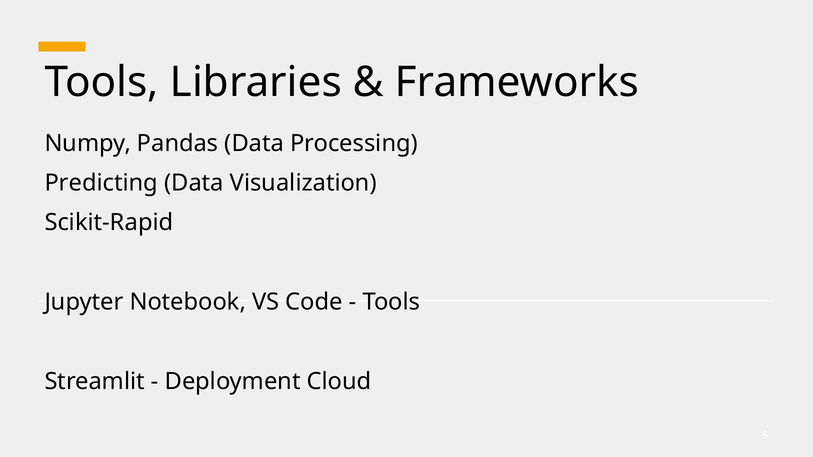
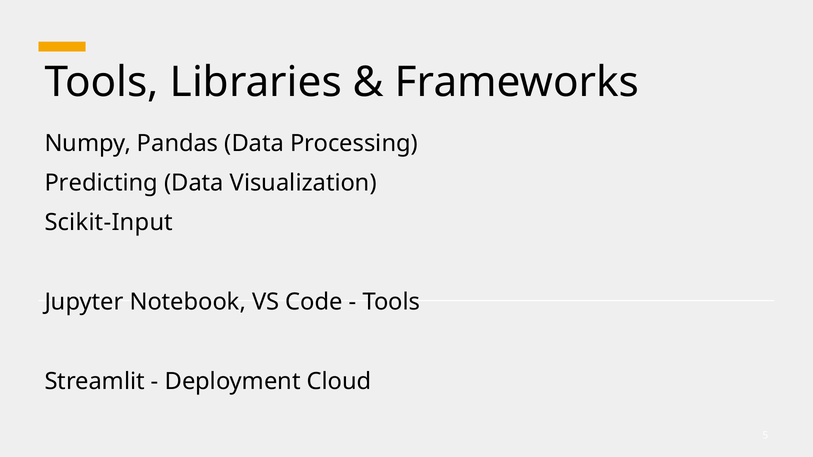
Scikit-Rapid: Scikit-Rapid -> Scikit-Input
